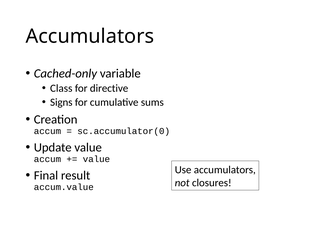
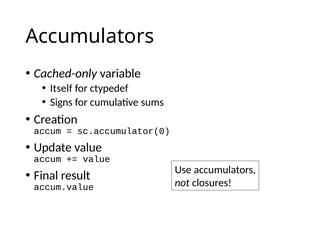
Class: Class -> Itself
directive: directive -> ctypedef
